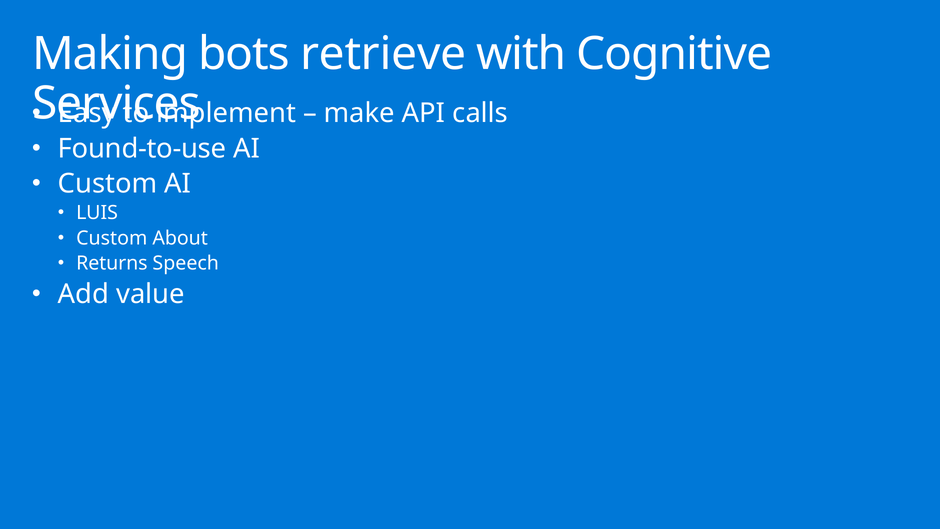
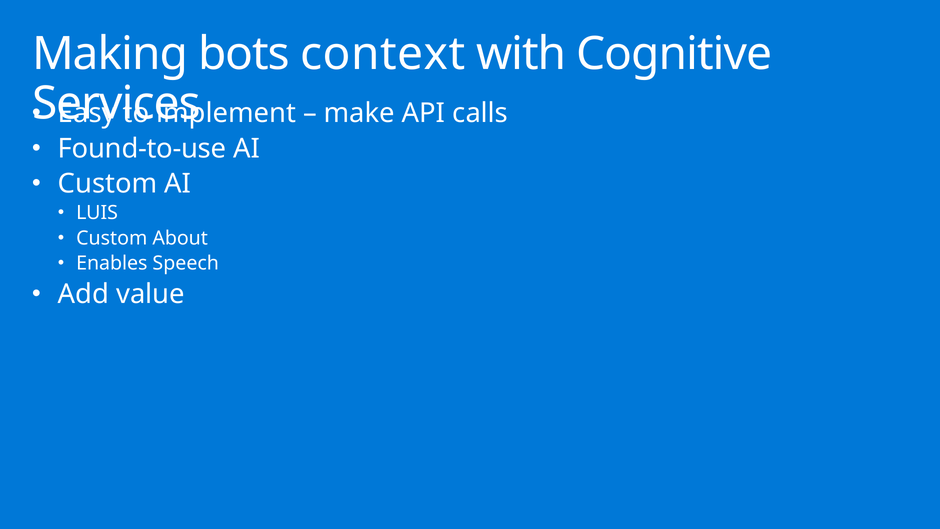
retrieve: retrieve -> context
Returns: Returns -> Enables
